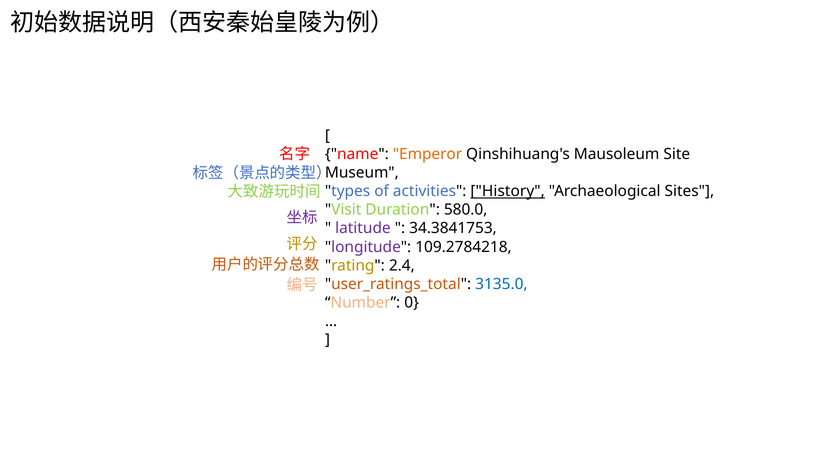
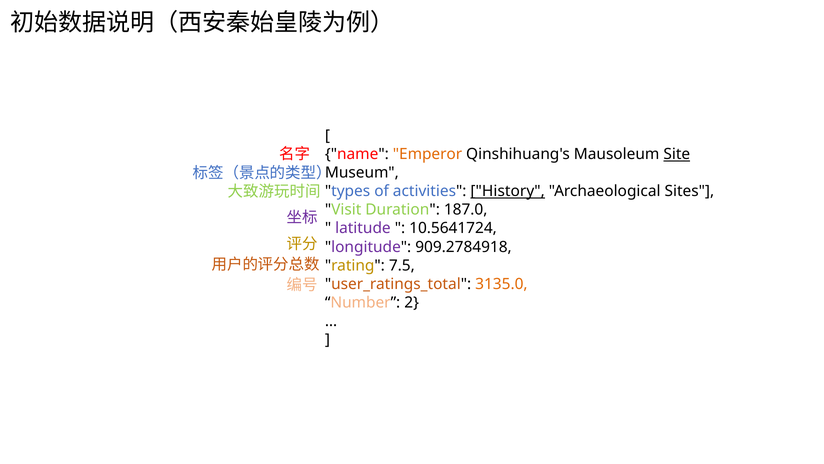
Site underline: none -> present
580.0: 580.0 -> 187.0
34.3841753: 34.3841753 -> 10.5641724
109.2784218: 109.2784218 -> 909.2784918
2.4: 2.4 -> 7.5
3135.0 colour: blue -> orange
0: 0 -> 2
